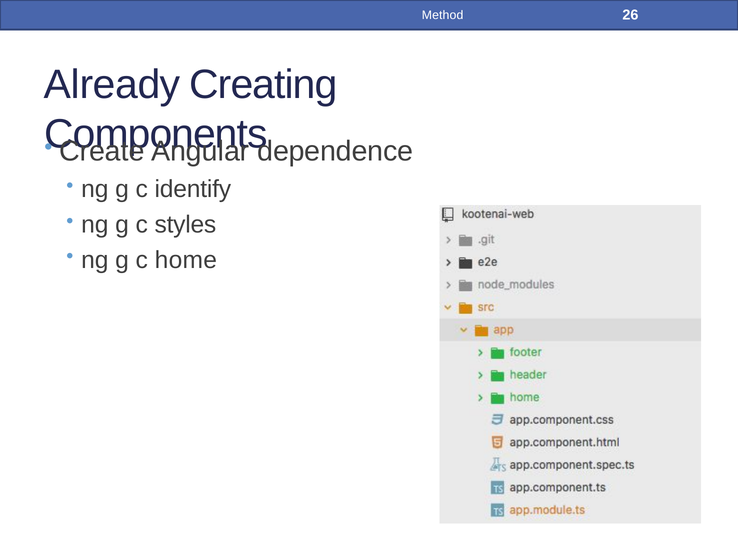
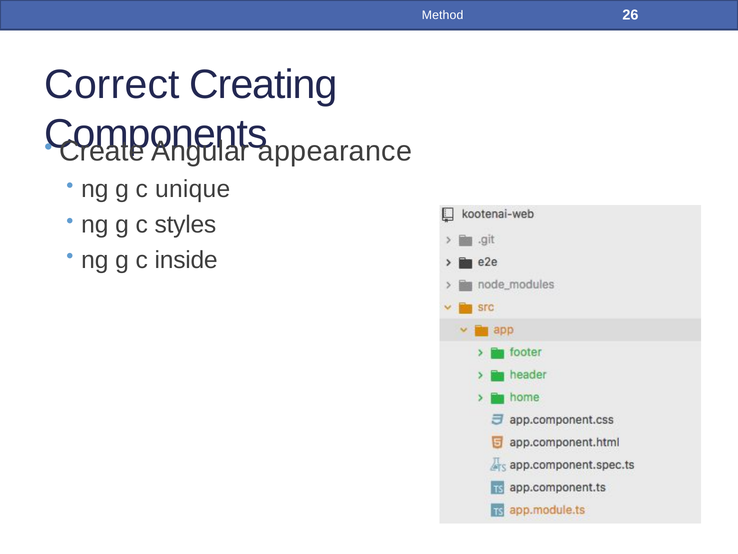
Already: Already -> Correct
dependence: dependence -> appearance
identify: identify -> unique
home: home -> inside
